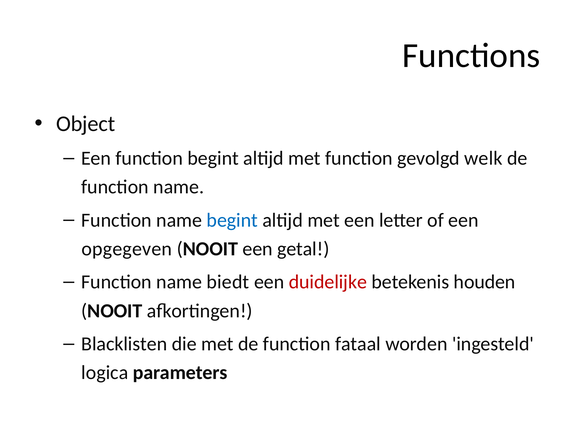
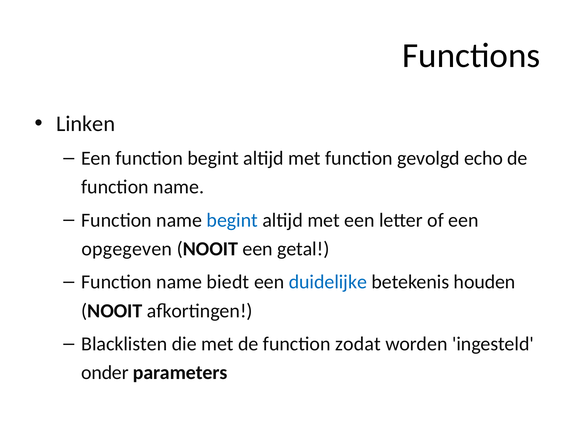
Object: Object -> Linken
welk: welk -> echo
duidelijke colour: red -> blue
fataal: fataal -> zodat
logica: logica -> onder
